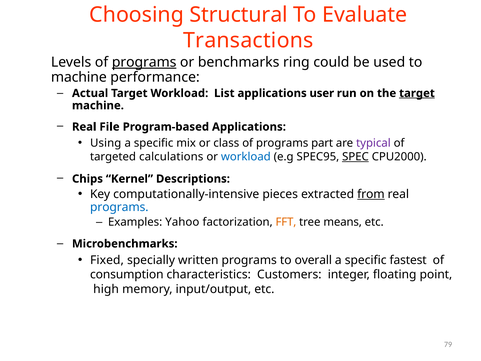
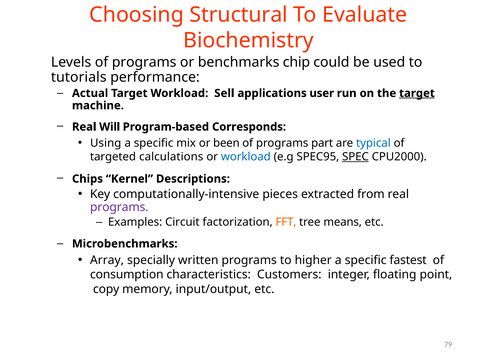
Transactions: Transactions -> Biochemistry
programs at (144, 62) underline: present -> none
ring: ring -> chip
machine at (79, 77): machine -> tutorials
List: List -> Sell
File: File -> Will
Program-based Applications: Applications -> Corresponds
class: class -> been
typical colour: purple -> blue
from underline: present -> none
programs at (119, 207) colour: blue -> purple
Yahoo: Yahoo -> Circuit
Fixed: Fixed -> Array
overall: overall -> higher
high: high -> copy
